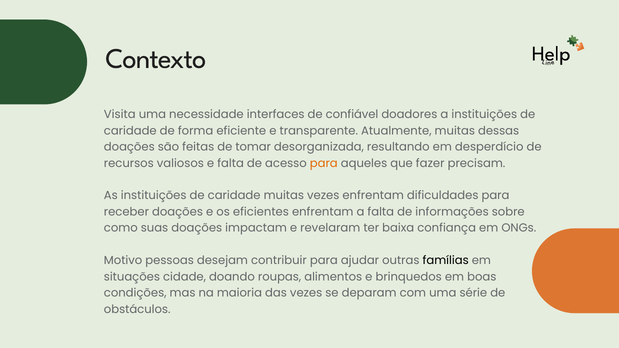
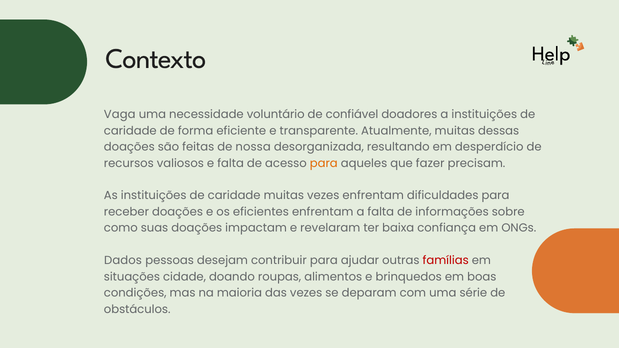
Visita: Visita -> Vaga
interfaces: interfaces -> voluntário
tomar: tomar -> nossa
Motivo: Motivo -> Dados
famílias colour: black -> red
